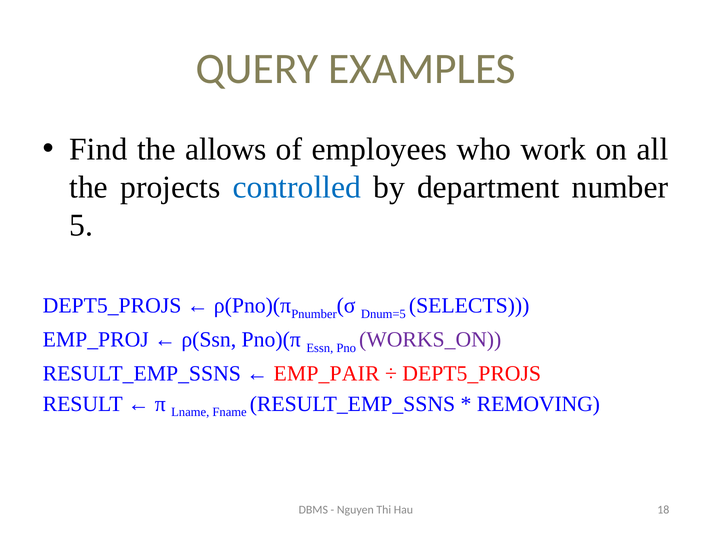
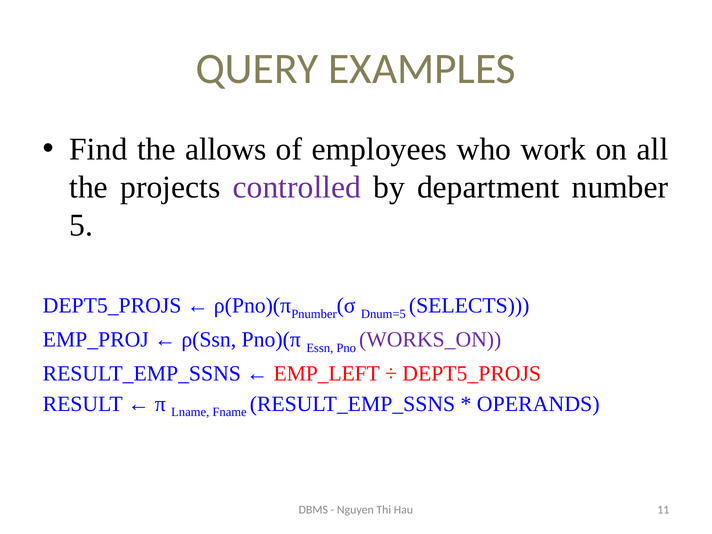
controlled colour: blue -> purple
EMP_PAIR: EMP_PAIR -> EMP_LEFT
REMOVING: REMOVING -> OPERANDS
18: 18 -> 11
